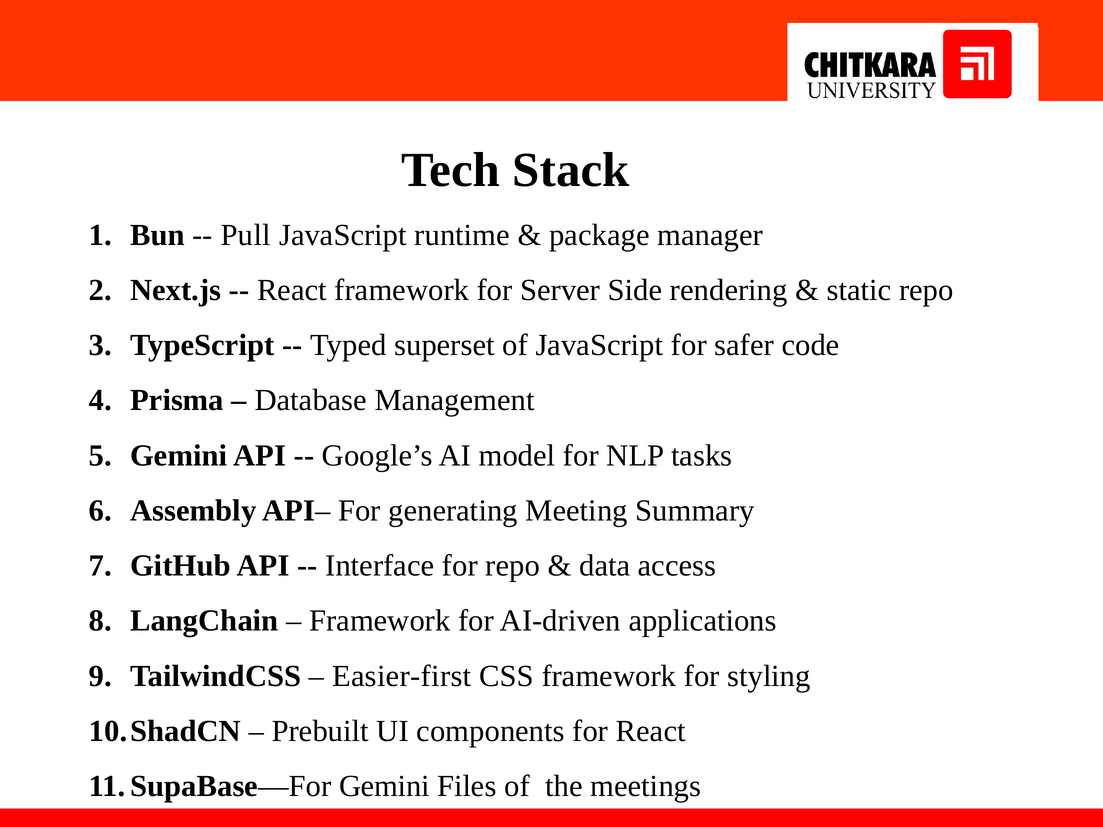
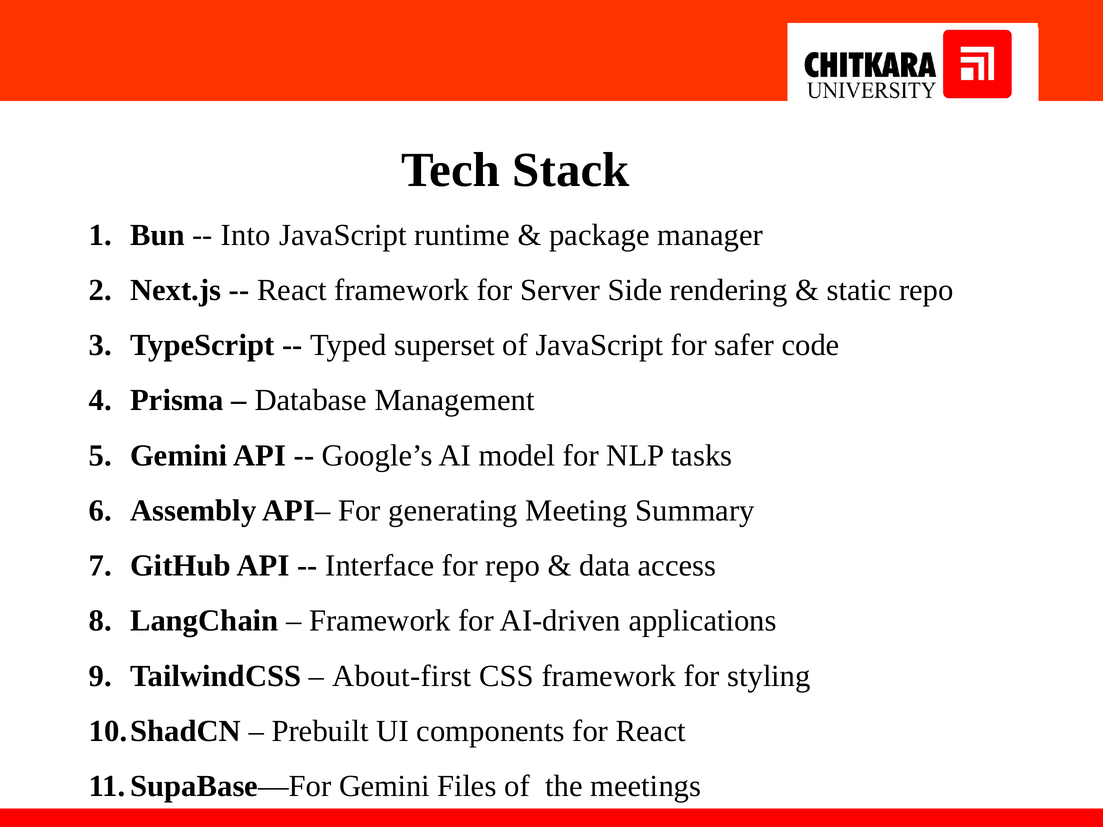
Pull: Pull -> Into
Easier-first: Easier-first -> About-first
